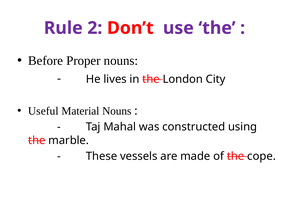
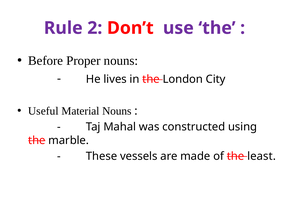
cope: cope -> least
